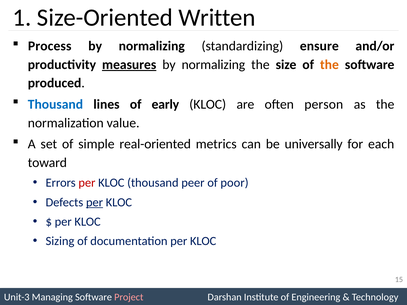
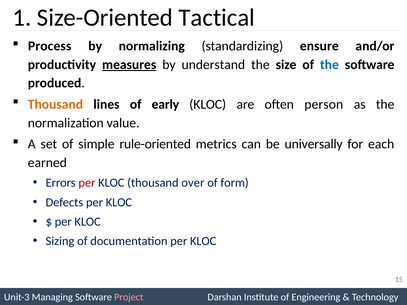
Written: Written -> Tactical
normalizing at (213, 65): normalizing -> understand
the at (329, 65) colour: orange -> blue
Thousand at (55, 104) colour: blue -> orange
real-oriented: real-oriented -> rule-oriented
toward: toward -> earned
peer: peer -> over
poor: poor -> form
per at (95, 202) underline: present -> none
